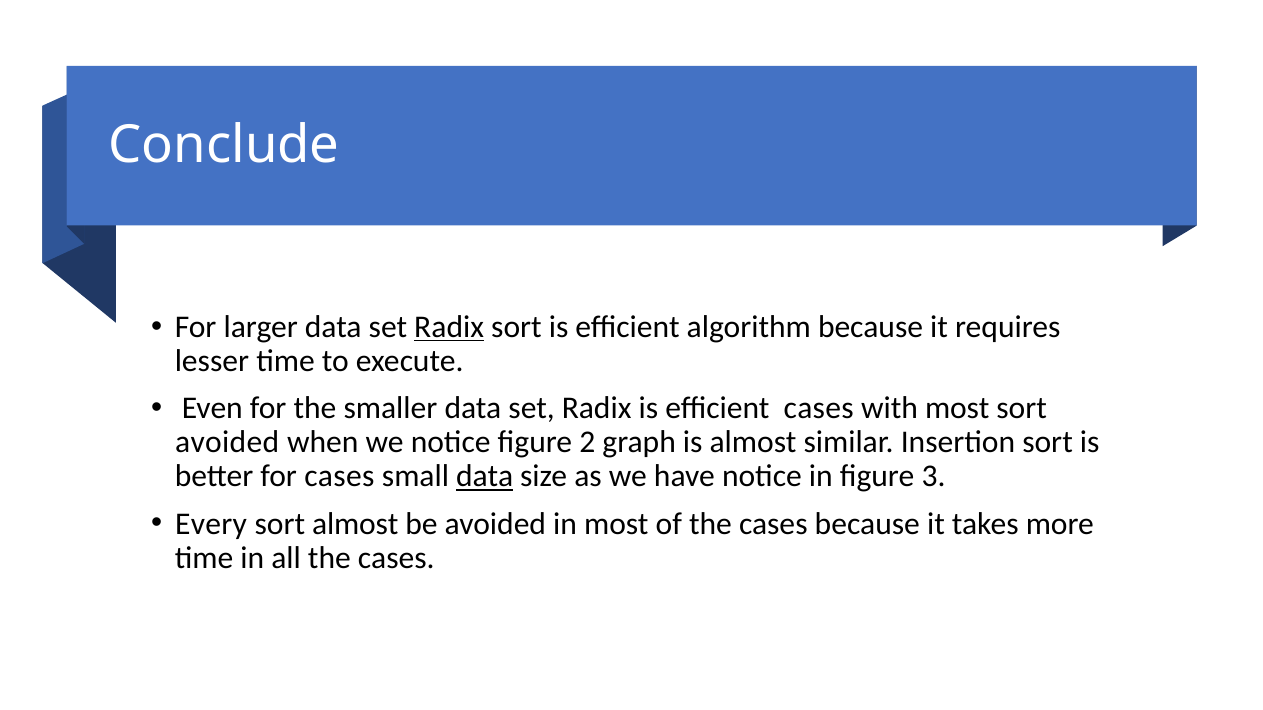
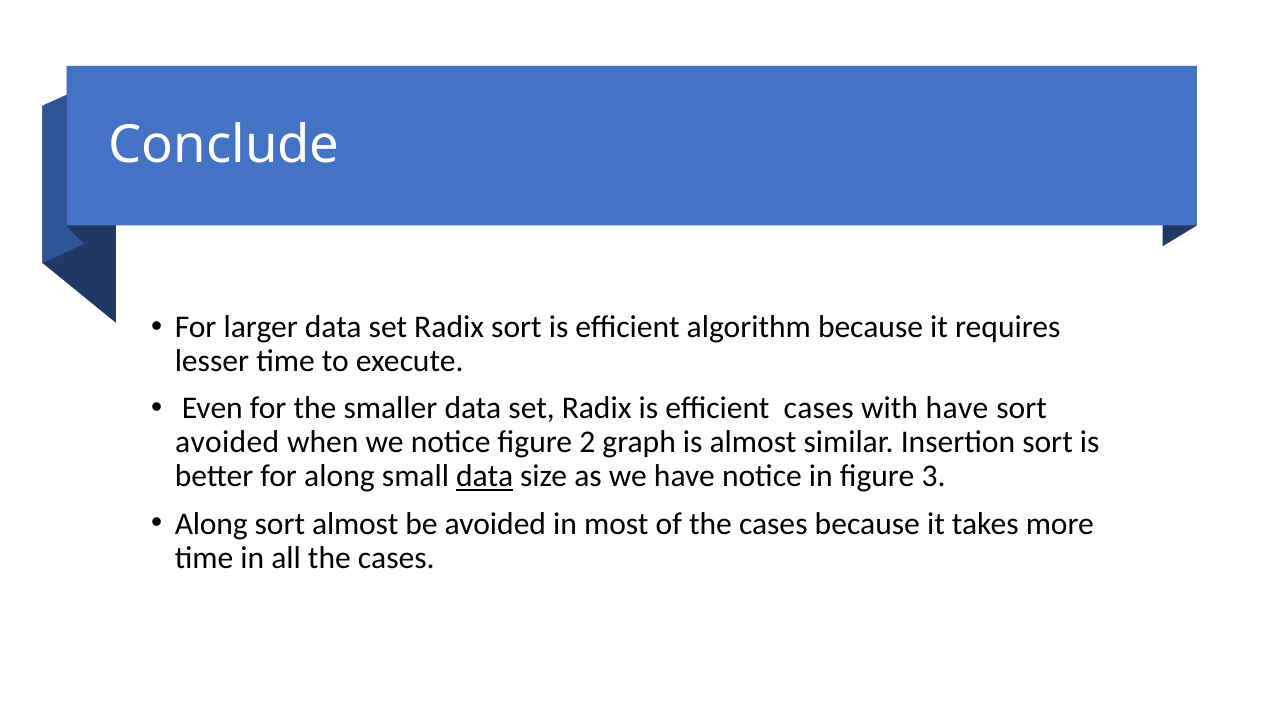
Radix at (449, 327) underline: present -> none
with most: most -> have
for cases: cases -> along
Every at (211, 524): Every -> Along
